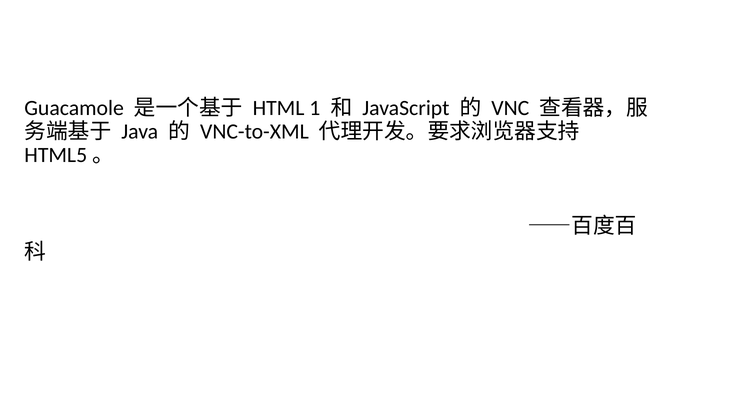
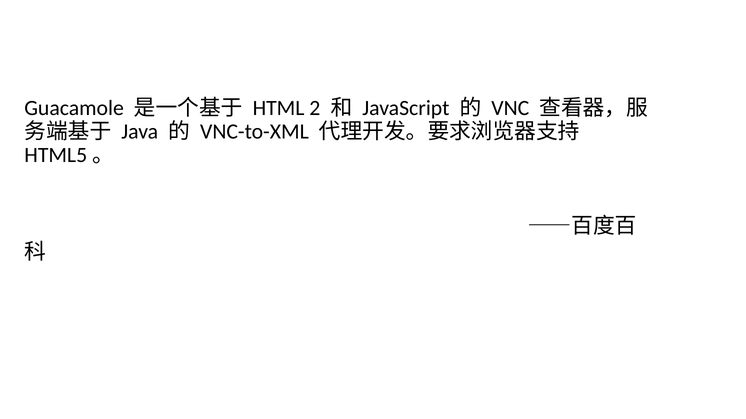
1: 1 -> 2
